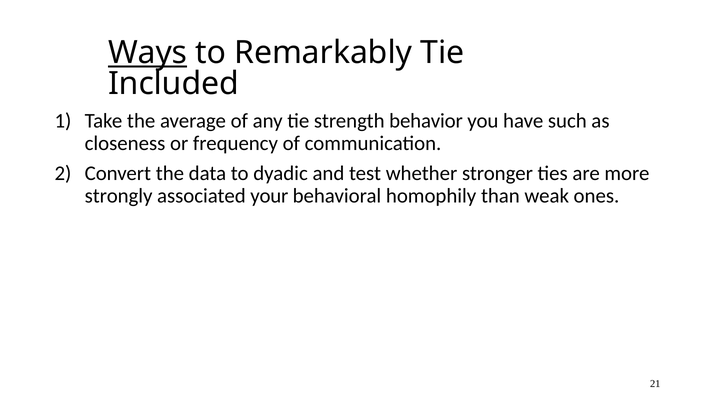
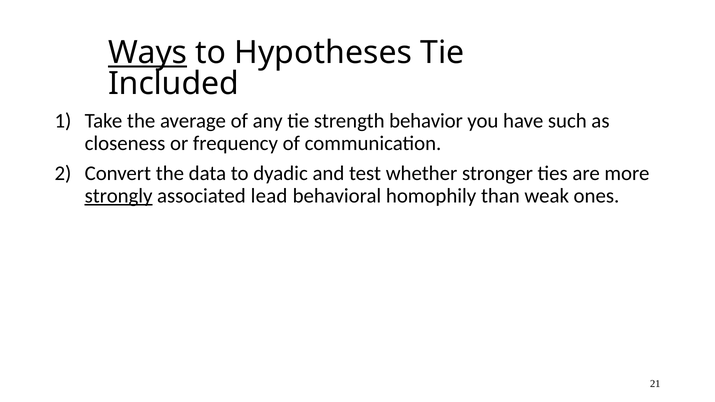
Remarkably: Remarkably -> Hypotheses
strongly underline: none -> present
your: your -> lead
